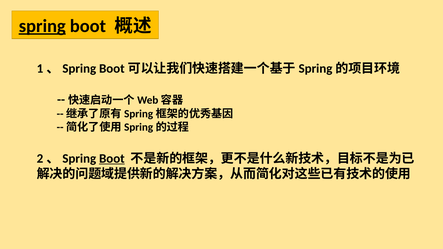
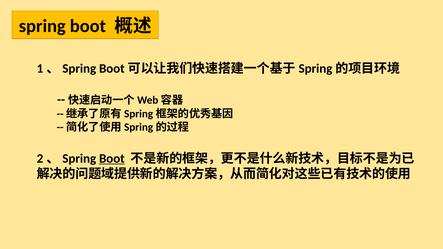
spring underline: present -> none
